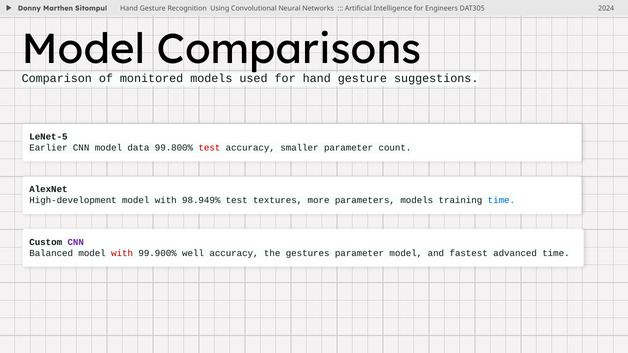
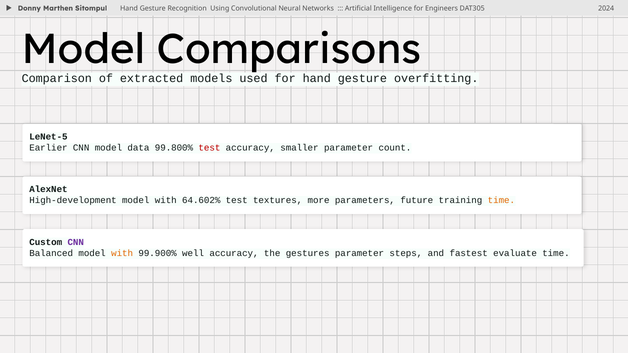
monitored: monitored -> extracted
suggestions: suggestions -> overfitting
98.949%: 98.949% -> 64.602%
parameters models: models -> future
time at (501, 201) colour: blue -> orange
with at (122, 253) colour: red -> orange
parameter model: model -> steps
advanced: advanced -> evaluate
